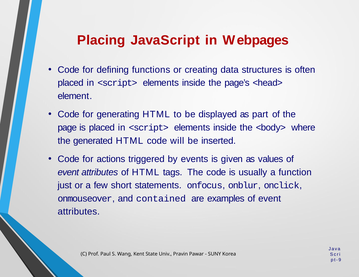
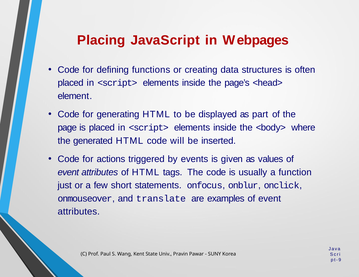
contained: contained -> translate
